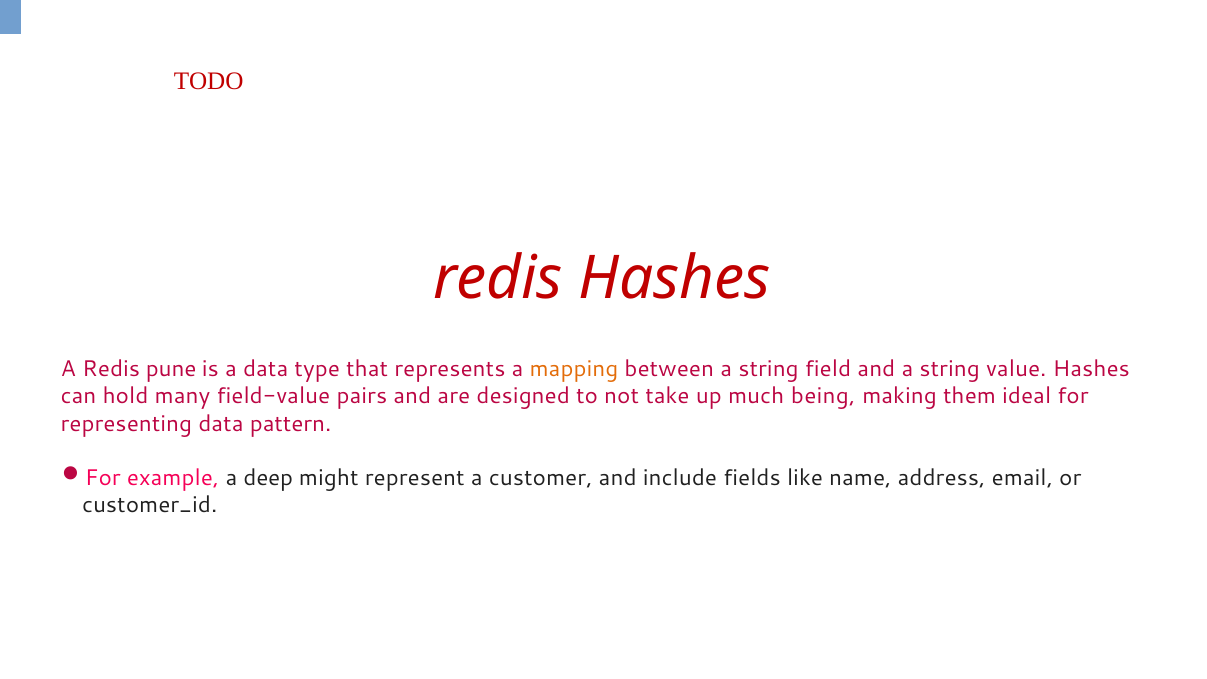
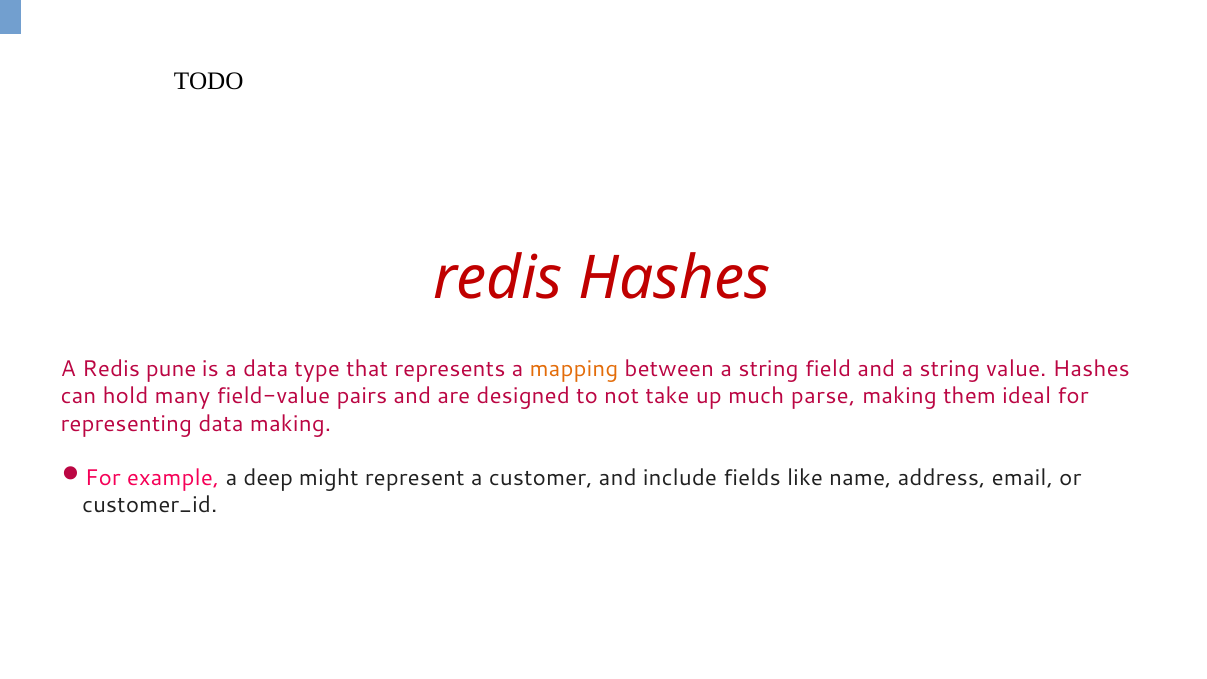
TODO colour: red -> black
being: being -> parse
data pattern: pattern -> making
